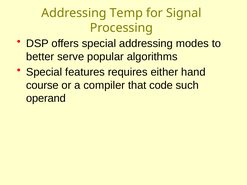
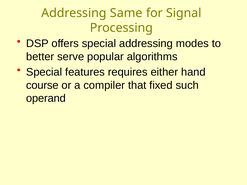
Temp: Temp -> Same
code: code -> fixed
